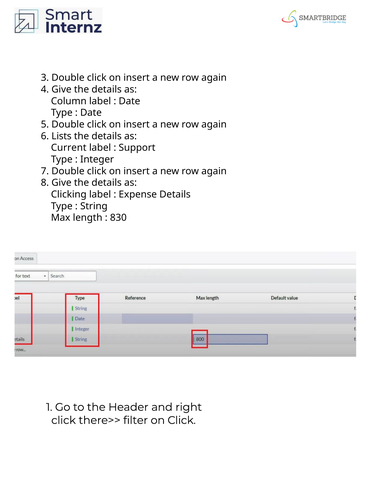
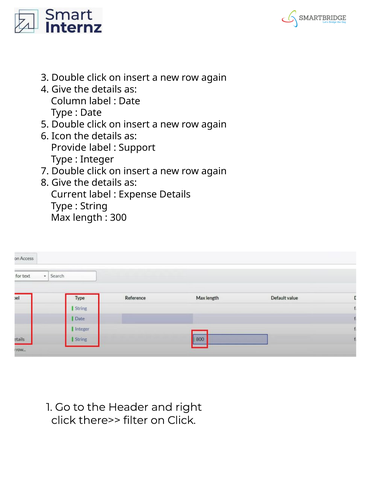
Lists: Lists -> Icon
Current: Current -> Provide
Clicking: Clicking -> Current
830: 830 -> 300
